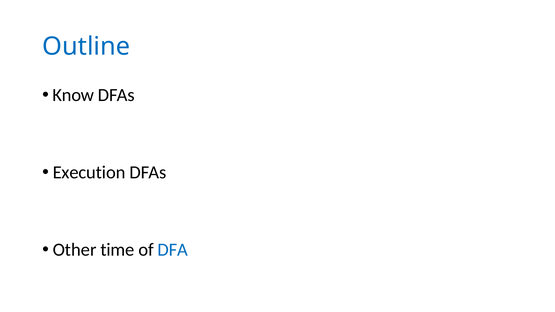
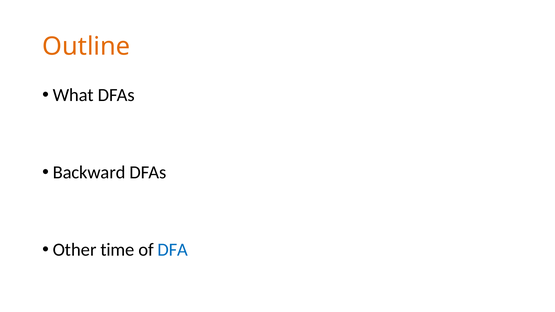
Outline colour: blue -> orange
Know: Know -> What
Execution: Execution -> Backward
